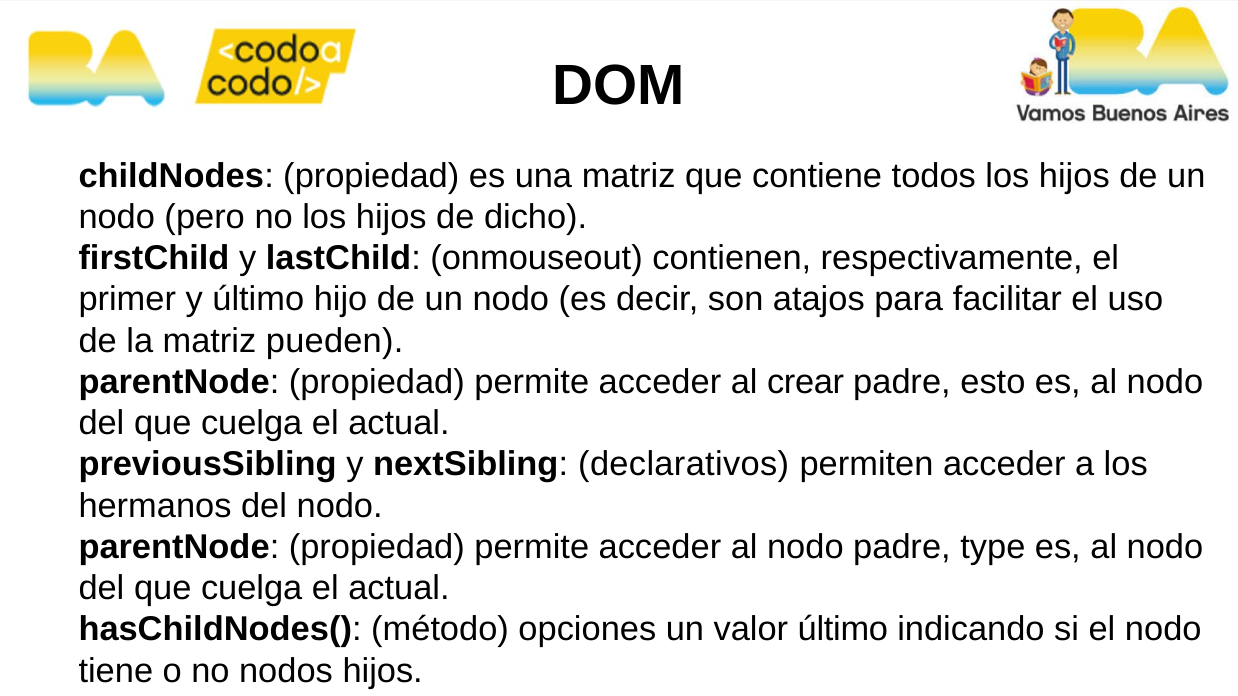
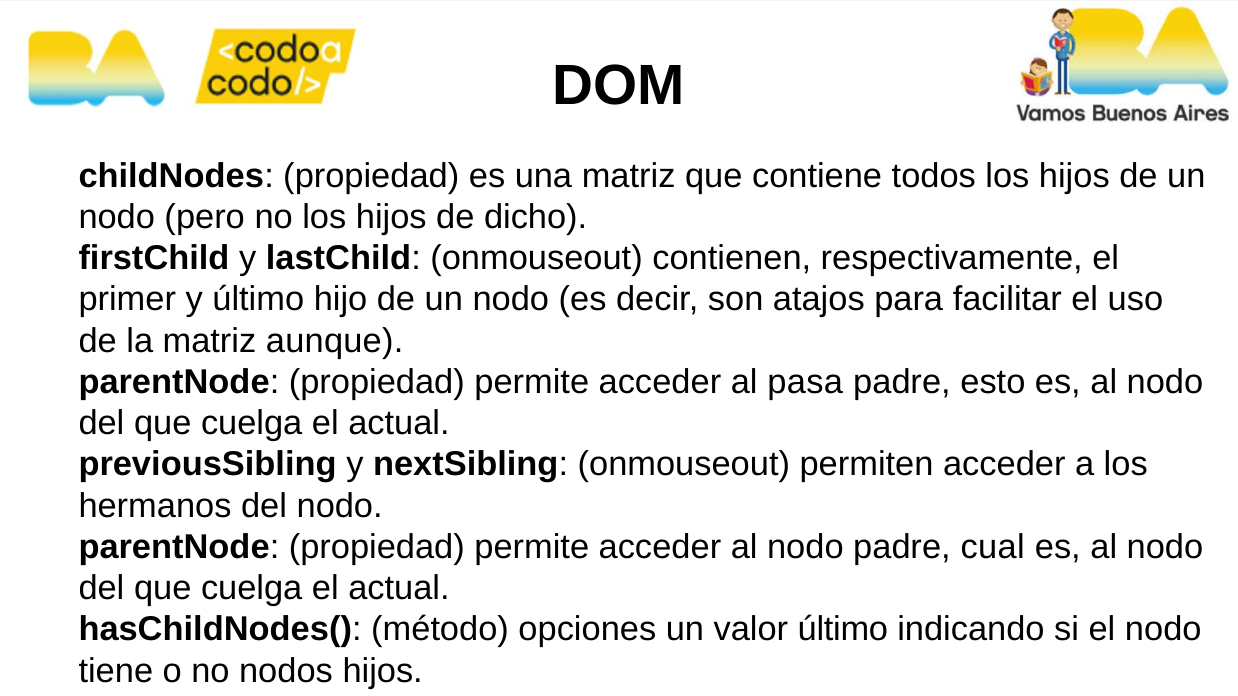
pueden: pueden -> aunque
crear: crear -> pasa
nextSibling declarativos: declarativos -> onmouseout
type: type -> cual
